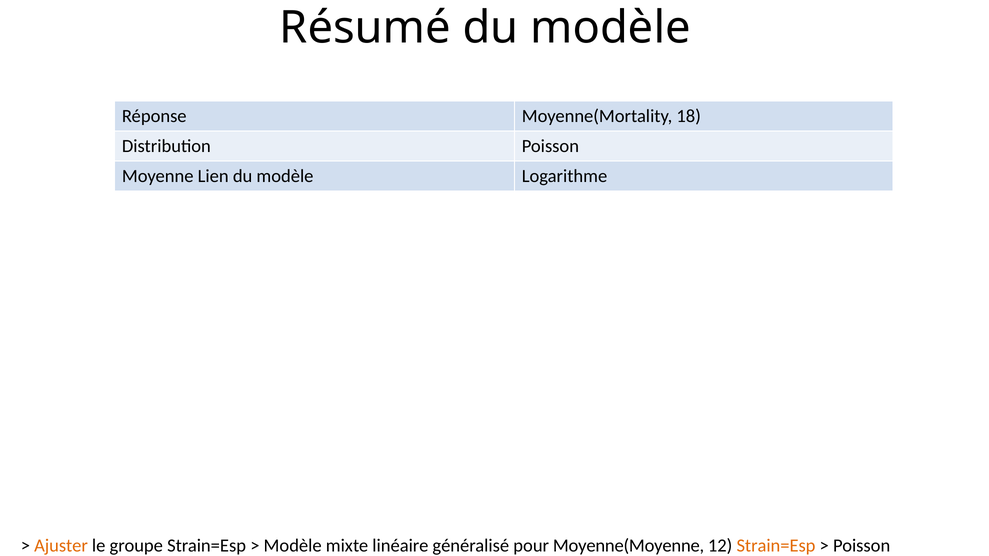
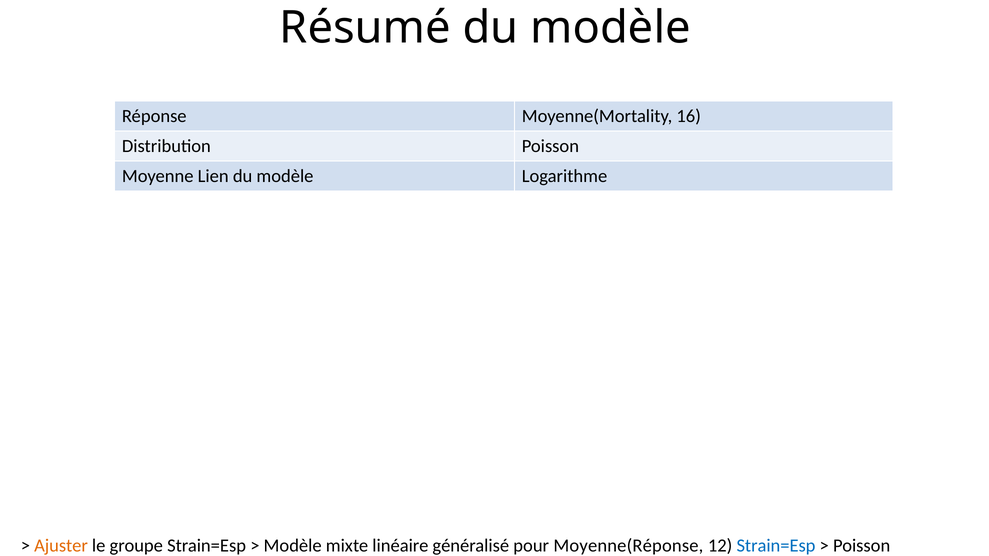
18: 18 -> 16
Moyenne(Moyenne: Moyenne(Moyenne -> Moyenne(Réponse
Strain=Esp at (776, 546) colour: orange -> blue
